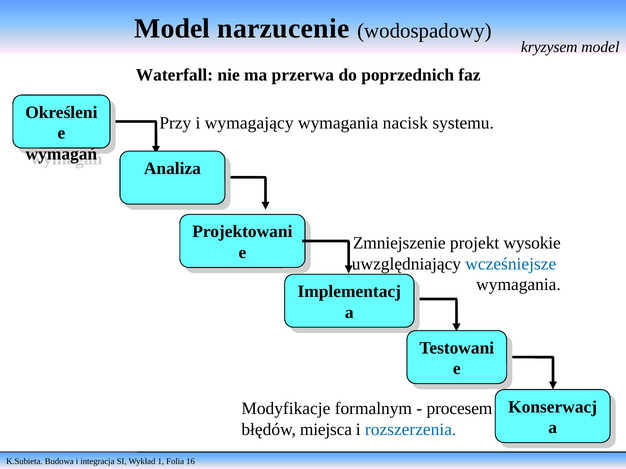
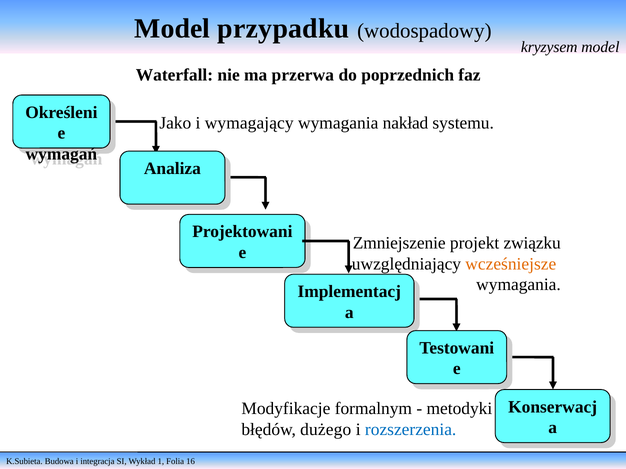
narzucenie: narzucenie -> przypadku
Przy: Przy -> Jako
nacisk: nacisk -> nakład
wysokie: wysokie -> związku
wcześniejsze colour: blue -> orange
procesem: procesem -> metodyki
miejsca: miejsca -> dużego
